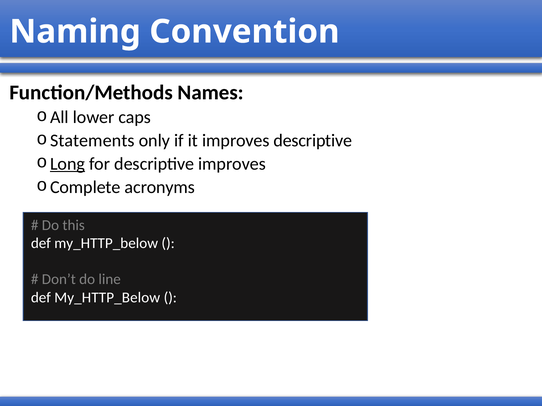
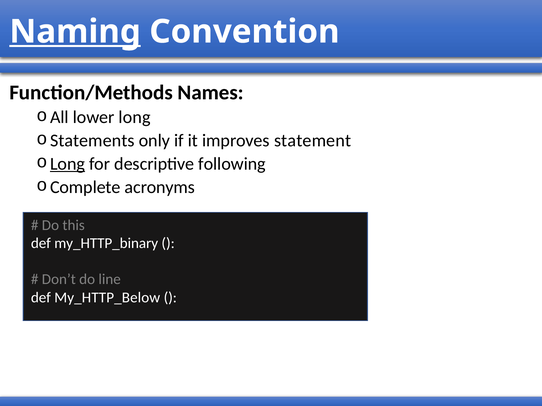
Naming underline: none -> present
lower caps: caps -> long
improves descriptive: descriptive -> statement
descriptive improves: improves -> following
my_HTTP_below at (106, 244): my_HTTP_below -> my_HTTP_binary
